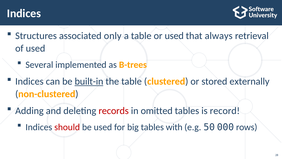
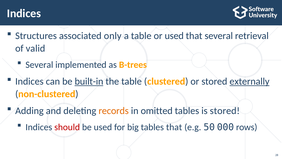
that always: always -> several
of used: used -> valid
externally underline: none -> present
records colour: red -> orange
is record: record -> stored
tables with: with -> that
